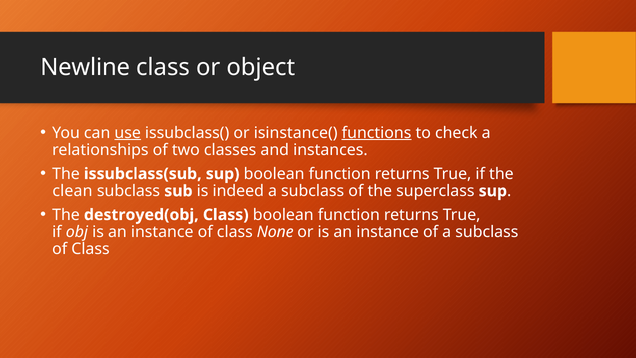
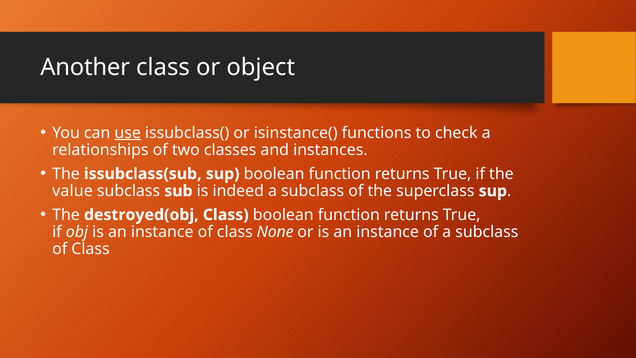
Newline: Newline -> Another
functions underline: present -> none
clean: clean -> value
